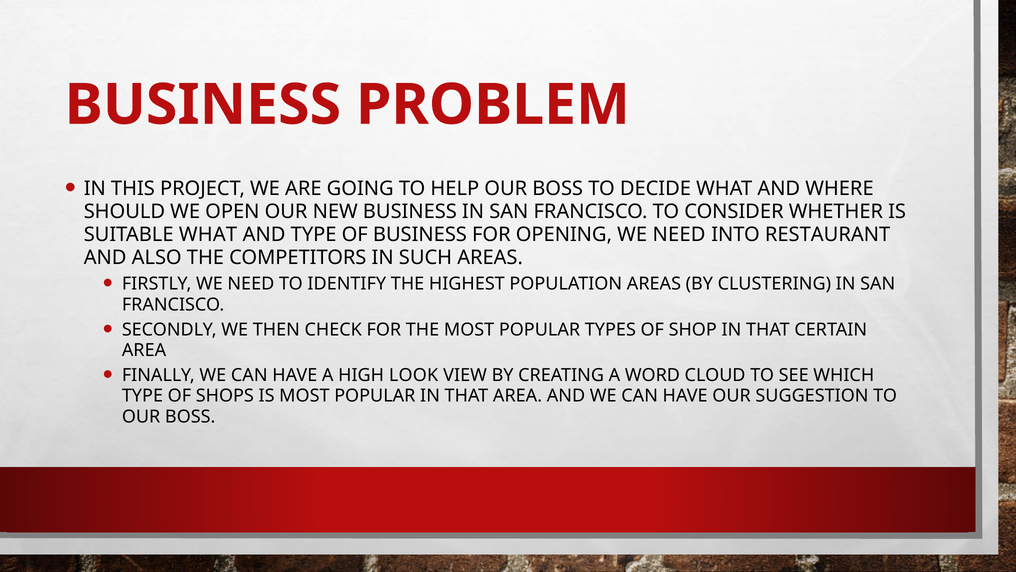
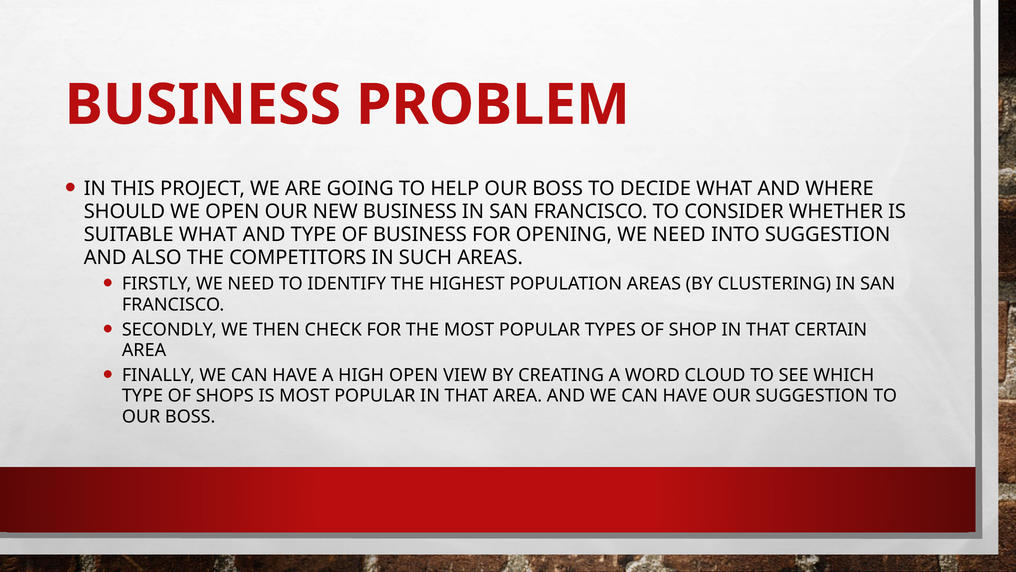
INTO RESTAURANT: RESTAURANT -> SUGGESTION
HIGH LOOK: LOOK -> OPEN
